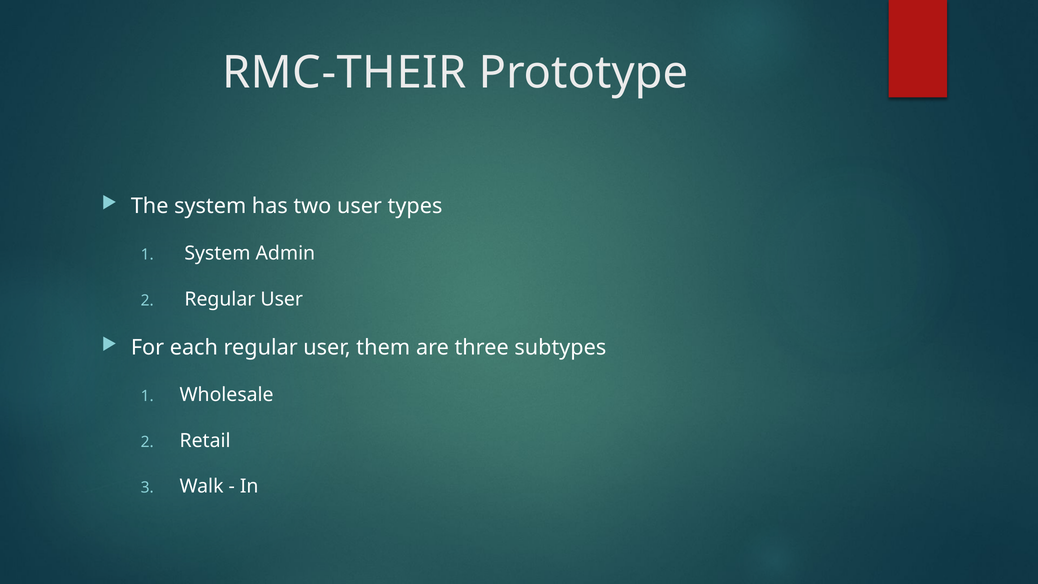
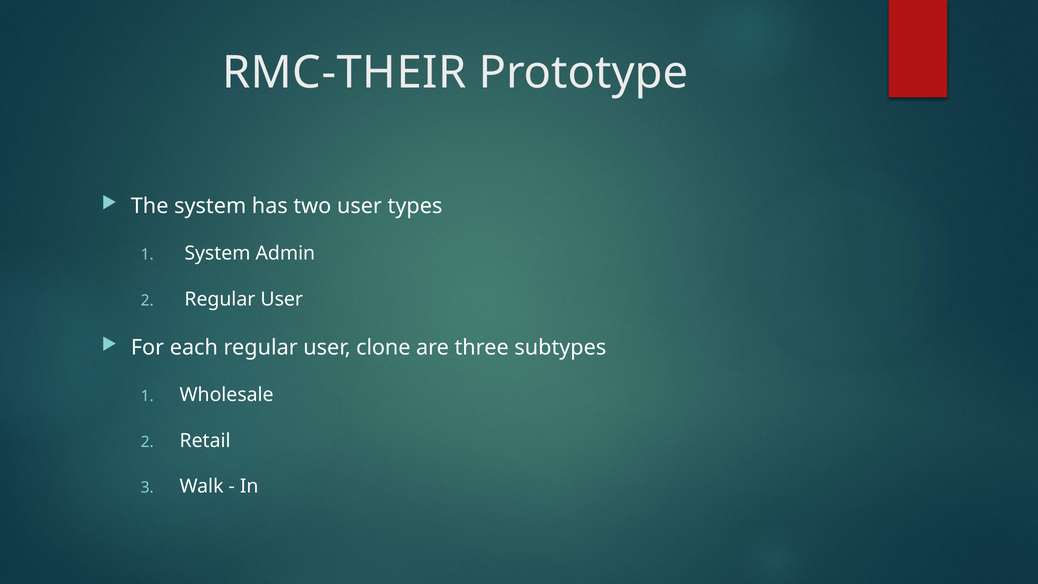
them: them -> clone
